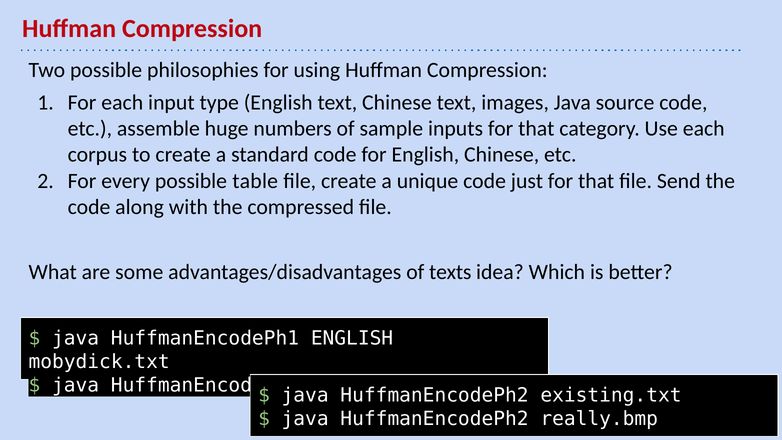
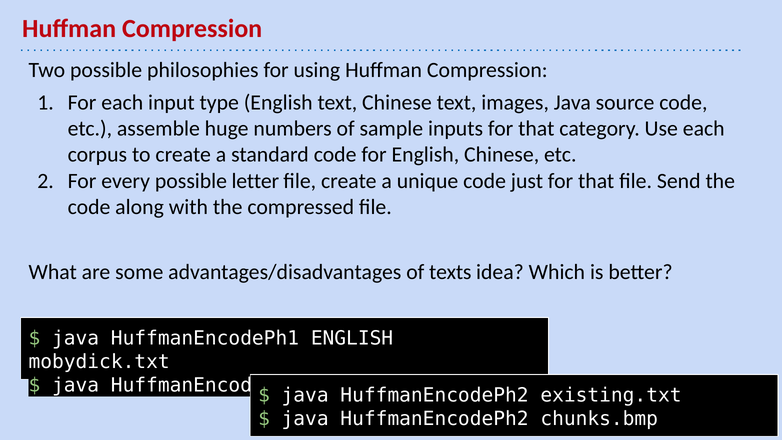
table: table -> letter
really.bmp: really.bmp -> chunks.bmp
